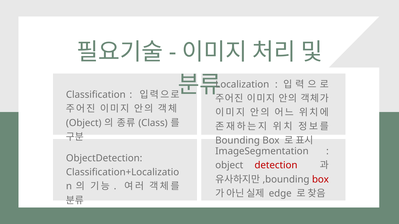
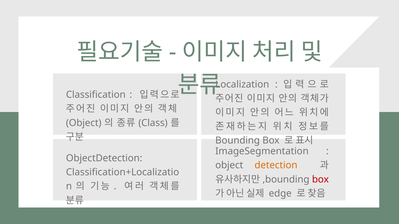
detection colour: red -> orange
